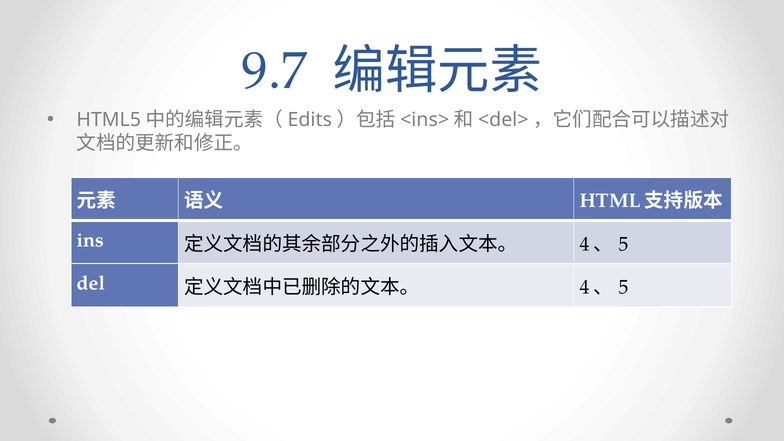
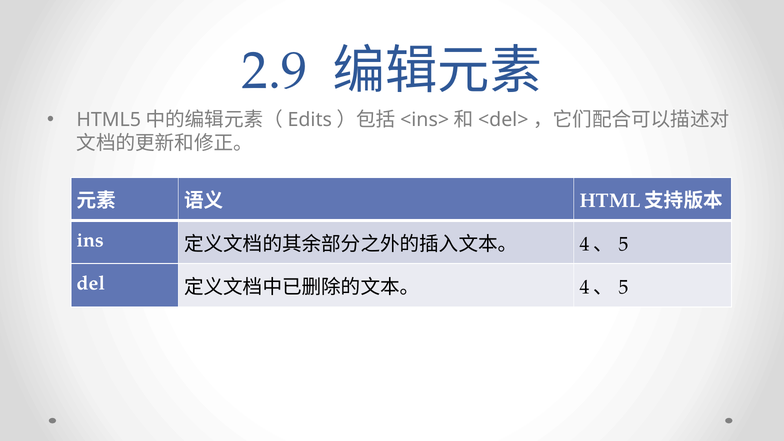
9.7: 9.7 -> 2.9
